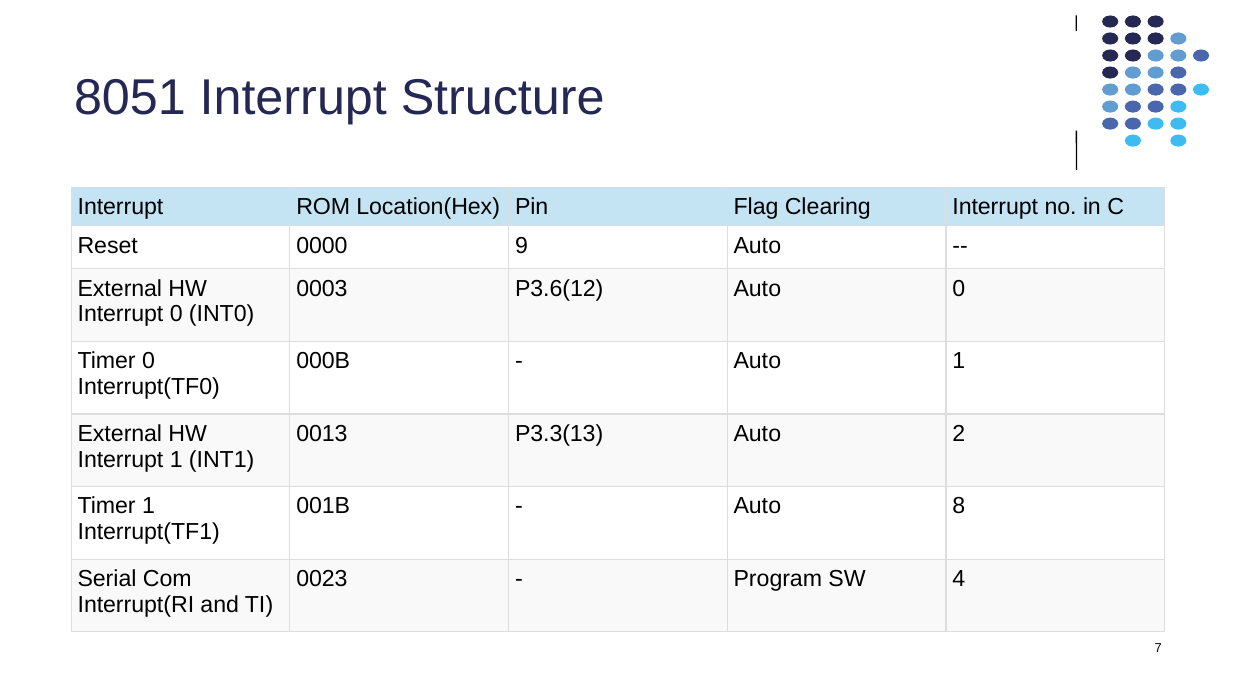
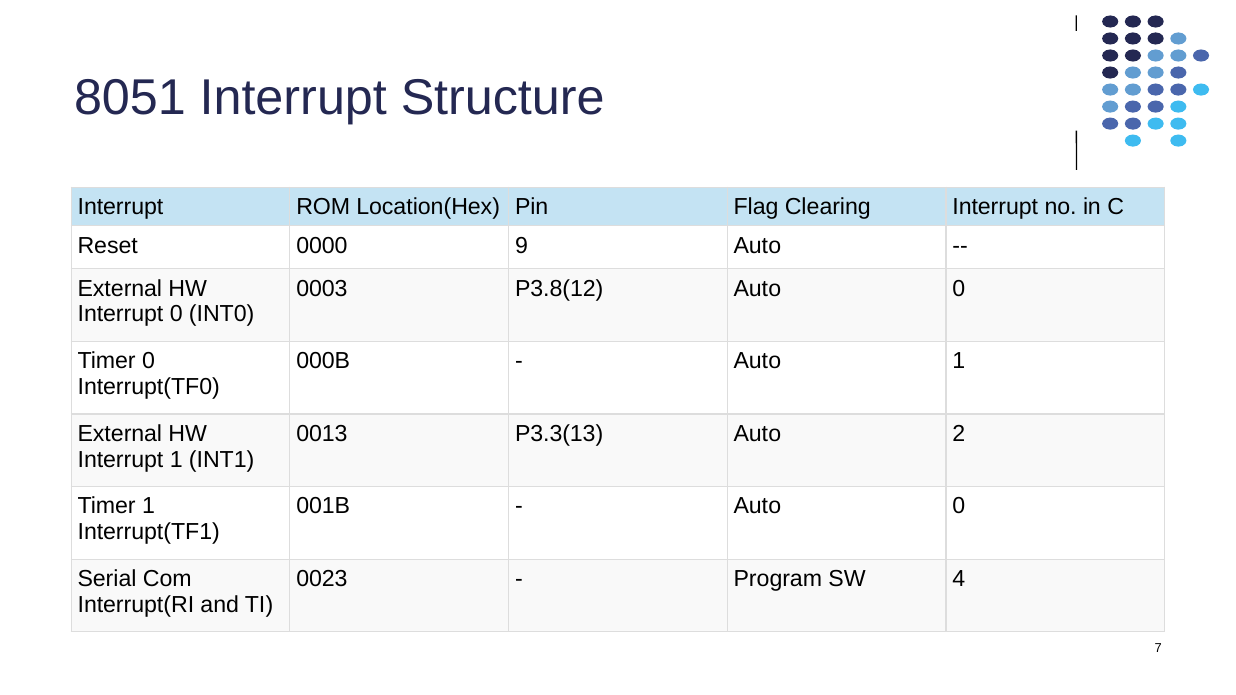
P3.6(12: P3.6(12 -> P3.8(12
8 at (959, 506): 8 -> 0
